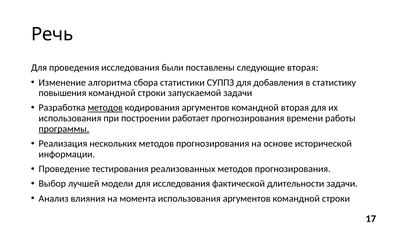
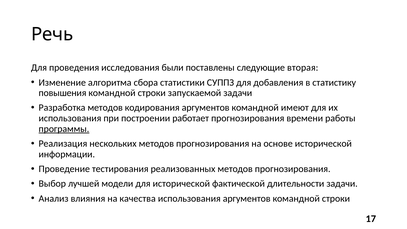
методов at (105, 108) underline: present -> none
командной вторая: вторая -> имеют
для исследования: исследования -> исторической
момента: момента -> качества
